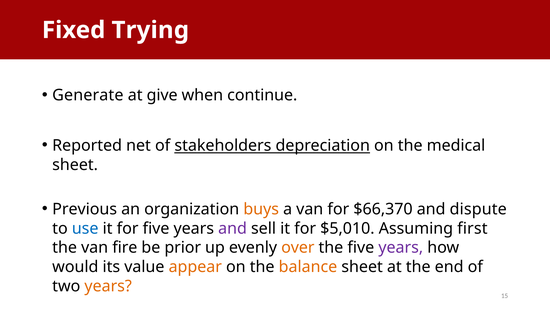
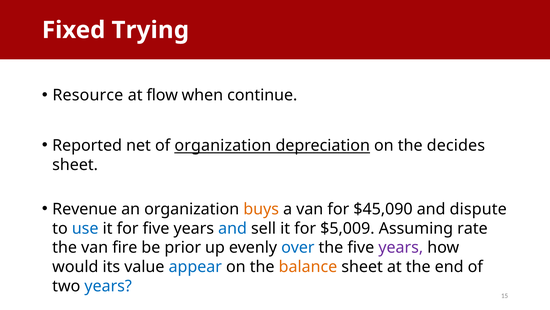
Generate: Generate -> Resource
give: give -> flow
of stakeholders: stakeholders -> organization
medical: medical -> decides
Previous: Previous -> Revenue
$66,370: $66,370 -> $45,090
and at (233, 228) colour: purple -> blue
$5,010: $5,010 -> $5,009
first: first -> rate
over colour: orange -> blue
appear colour: orange -> blue
years at (108, 286) colour: orange -> blue
